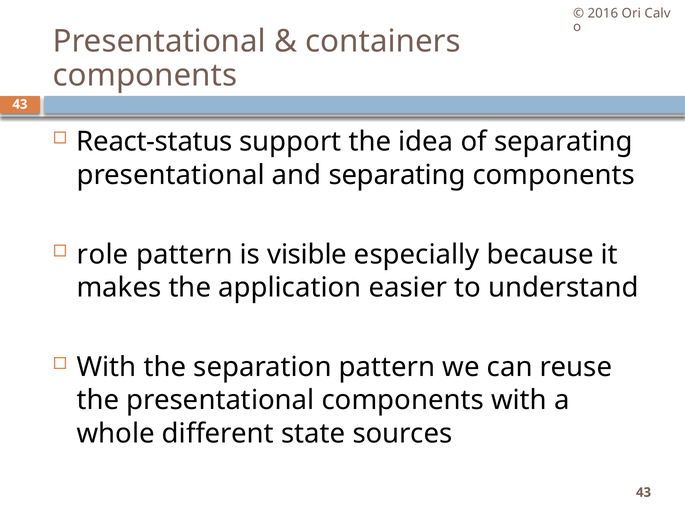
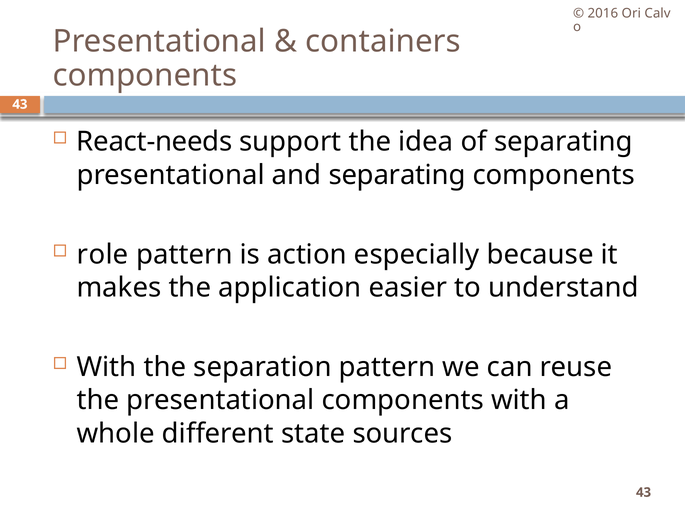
React-status: React-status -> React-needs
visible: visible -> action
